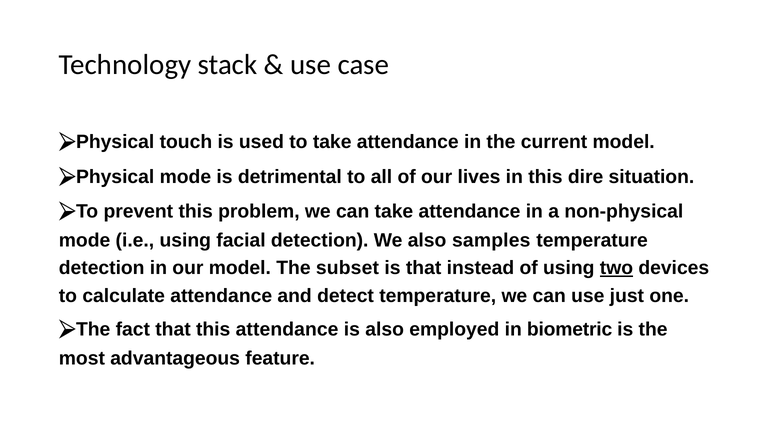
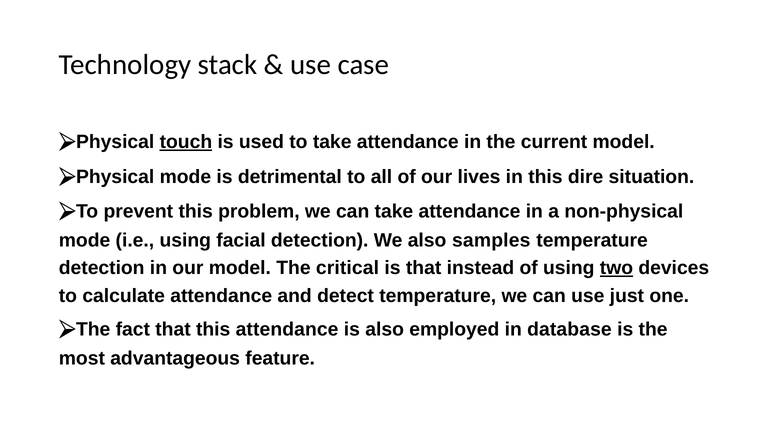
touch underline: none -> present
subset: subset -> critical
biometric: biometric -> database
